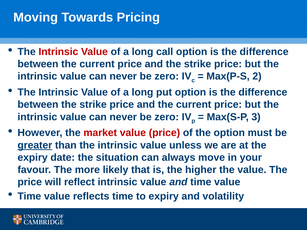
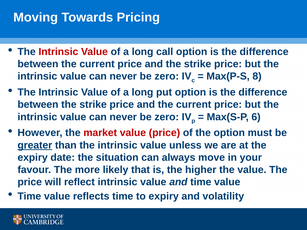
2: 2 -> 8
3: 3 -> 6
